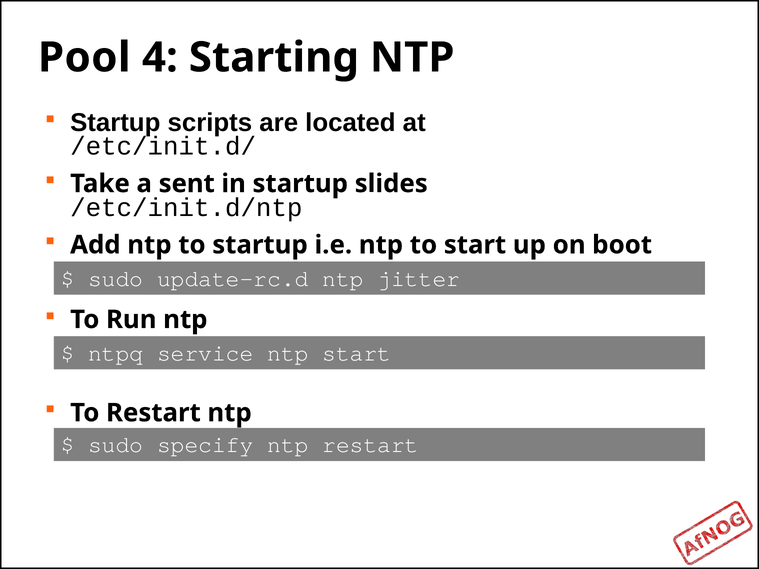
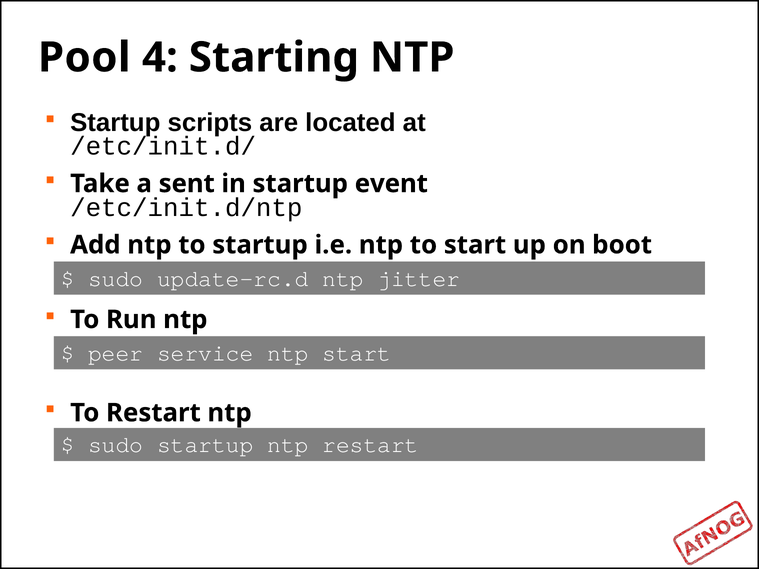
slides: slides -> event
ntpq: ntpq -> peer
sudo specify: specify -> startup
